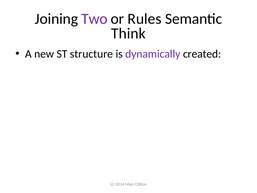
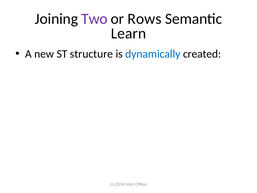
Rules: Rules -> Rows
Think: Think -> Learn
dynamically colour: purple -> blue
